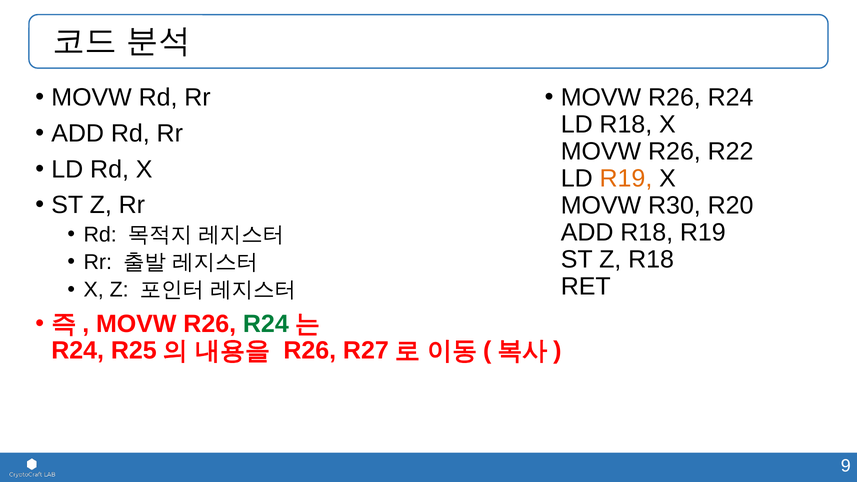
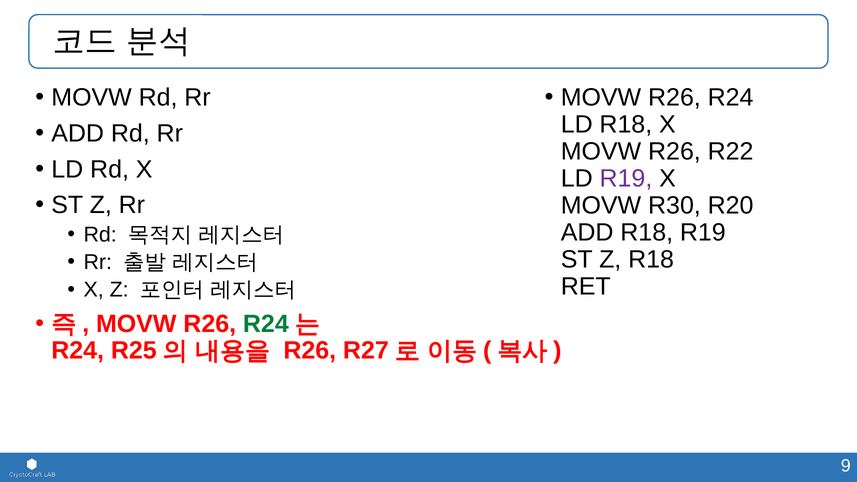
R19 at (626, 179) colour: orange -> purple
